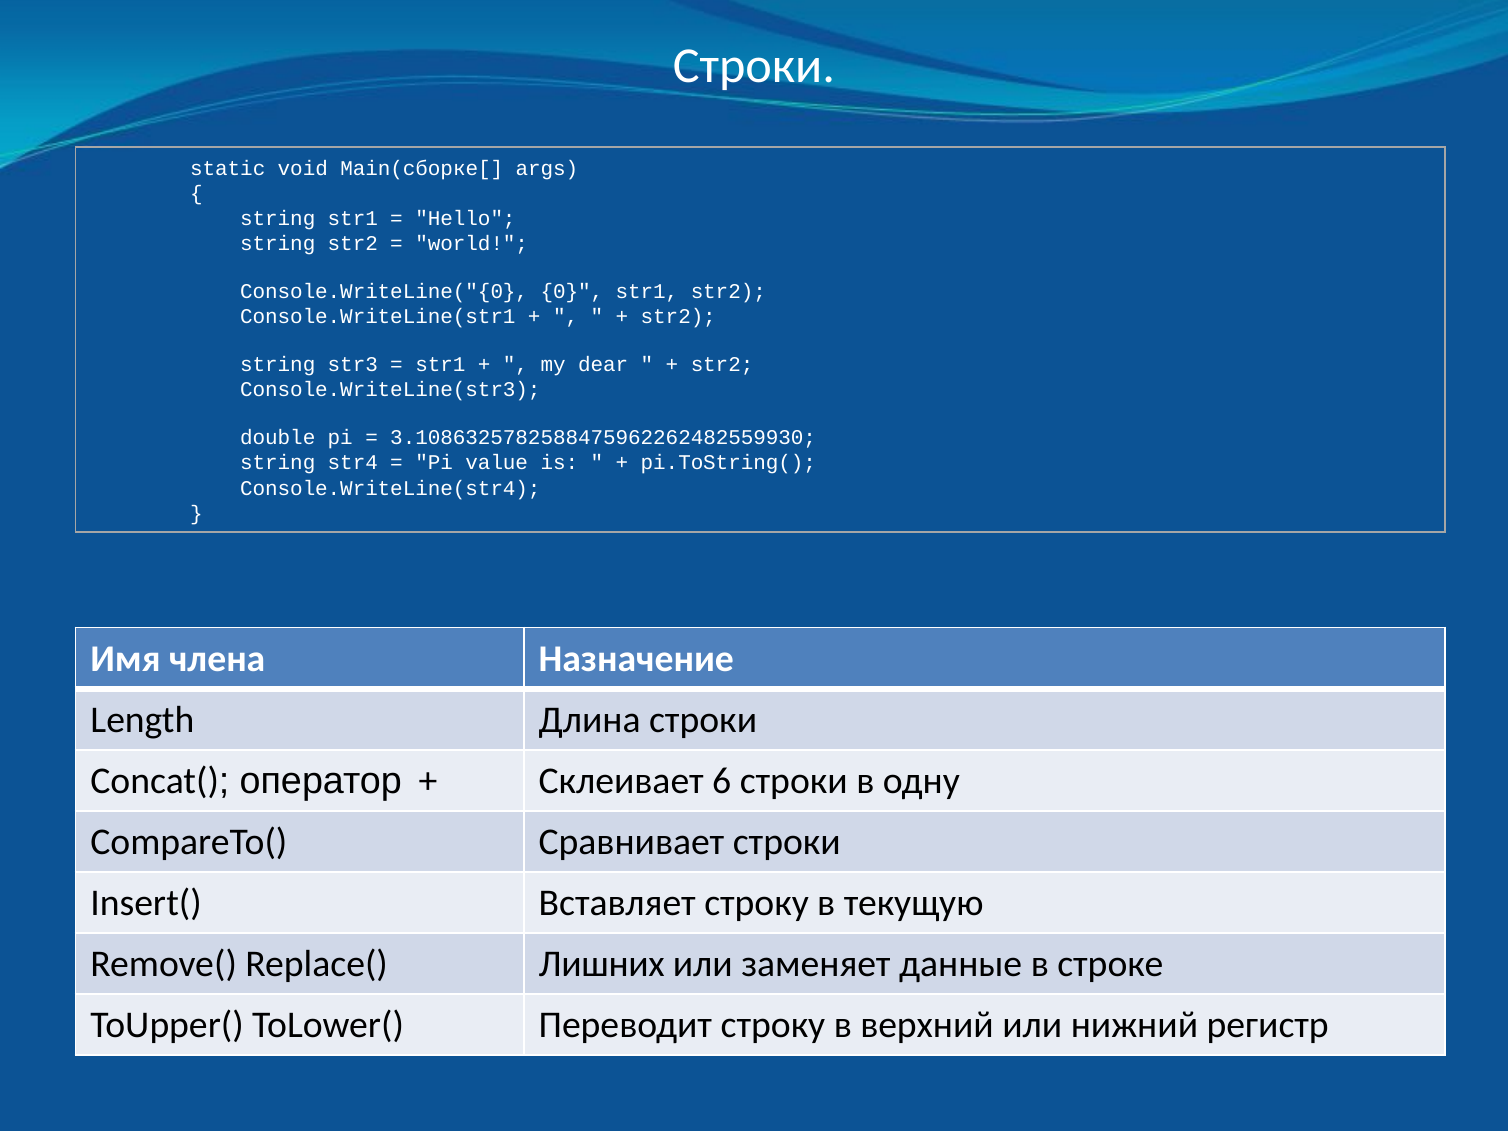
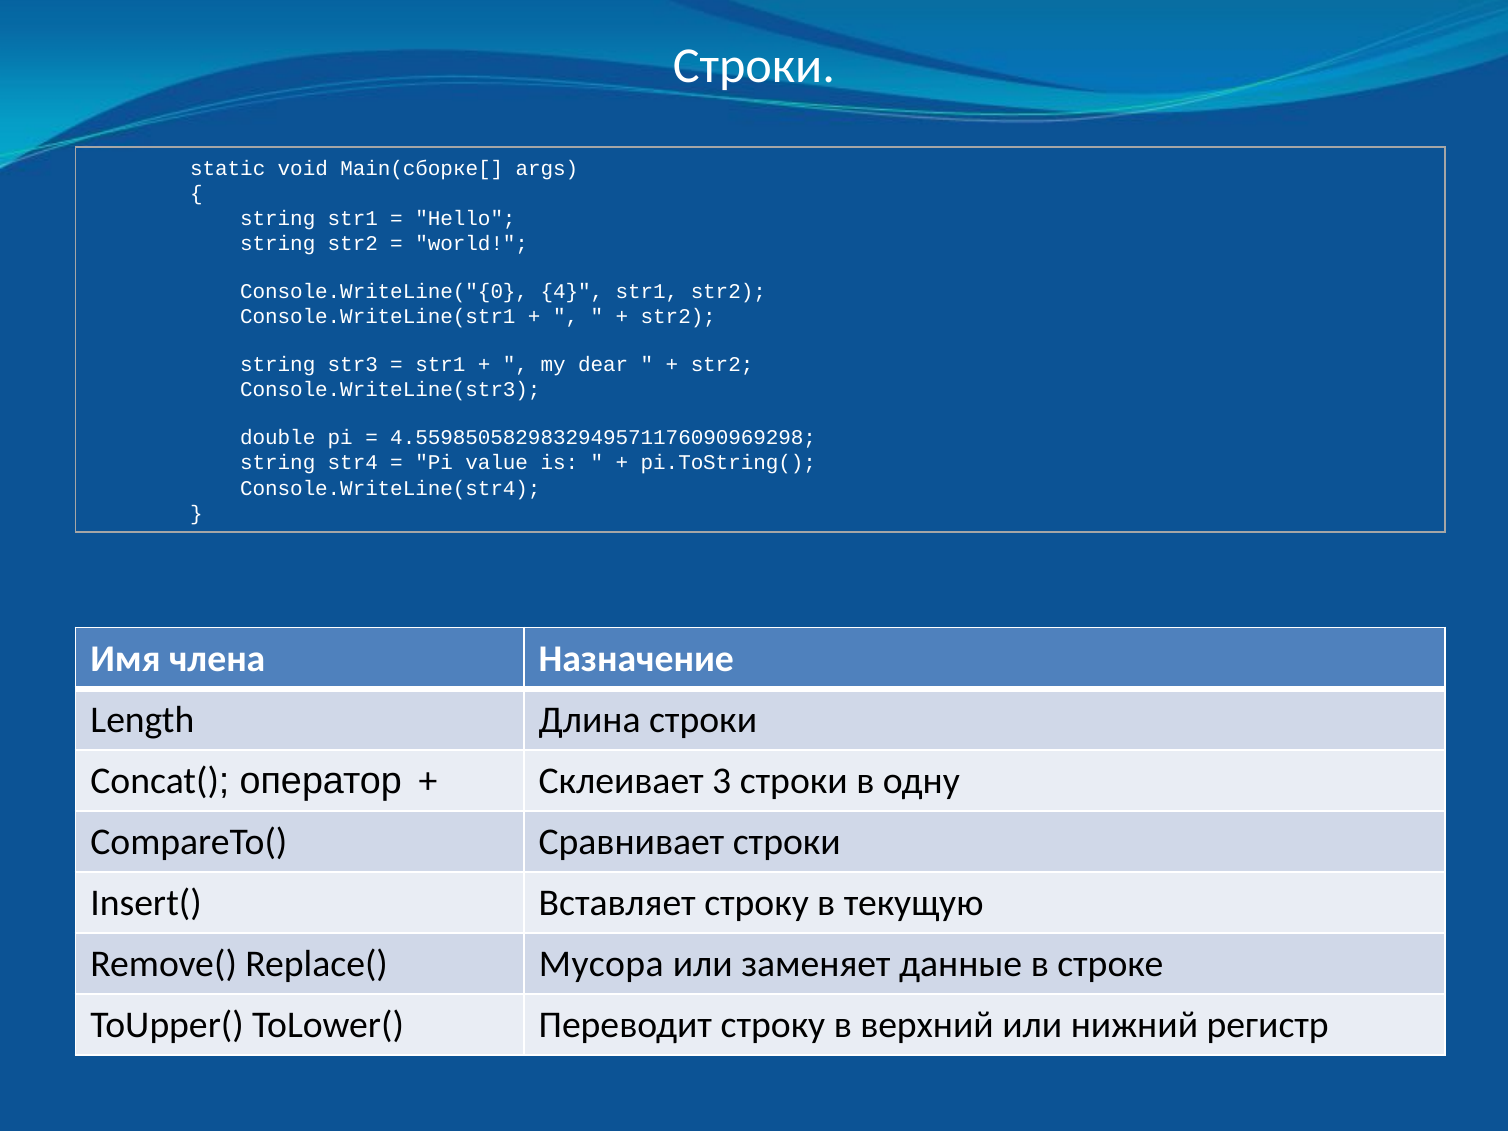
0: 0 -> 4
3.1086325782588475962262482559930: 3.1086325782588475962262482559930 -> 4.5598505829832949571176090969298
6: 6 -> 3
Лишних: Лишних -> Мусора
